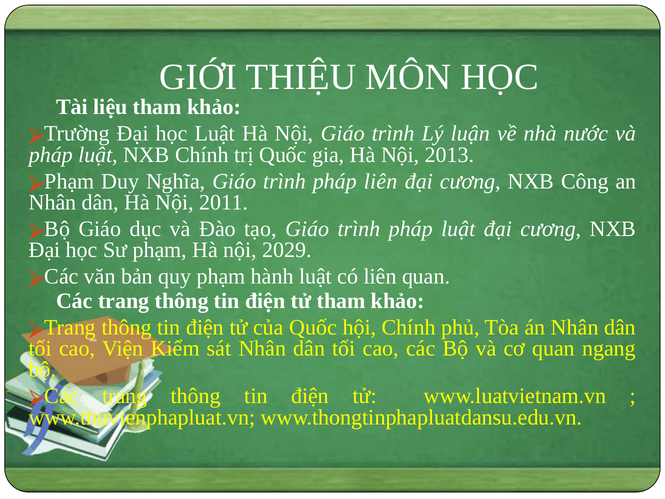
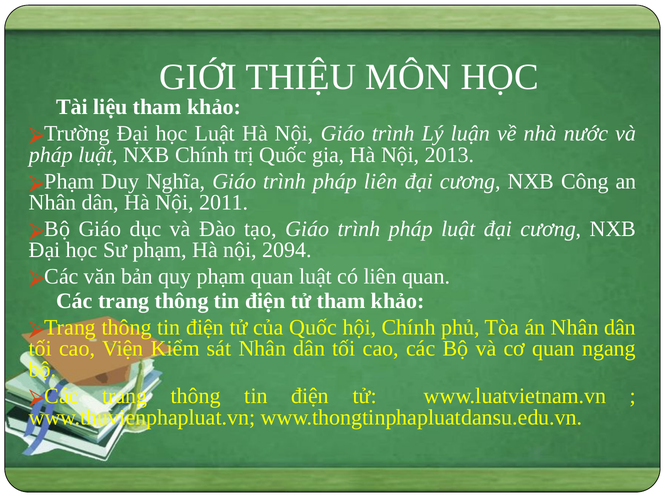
2029: 2029 -> 2094
phạm hành: hành -> quan
